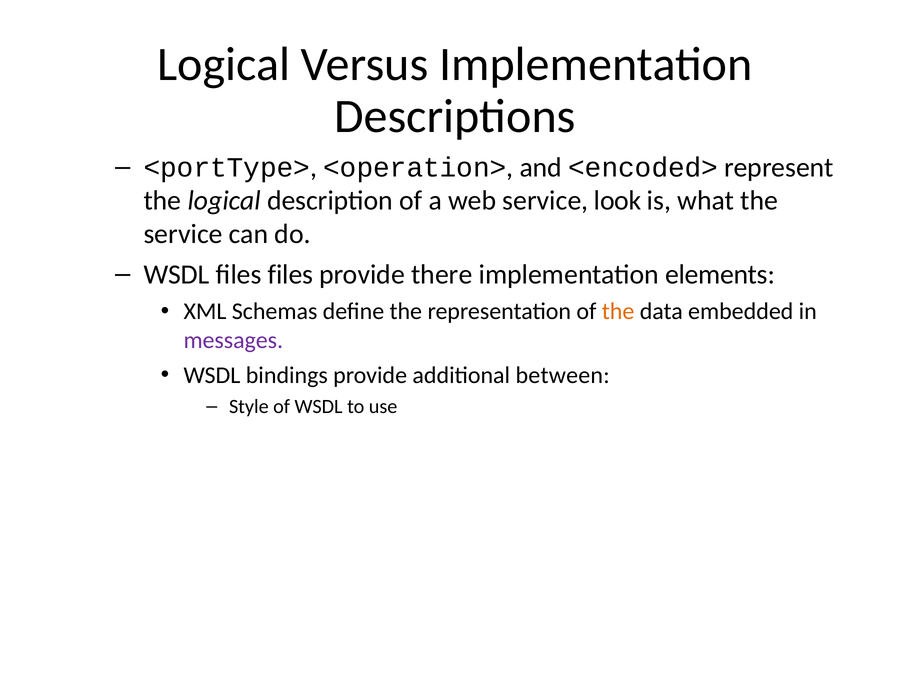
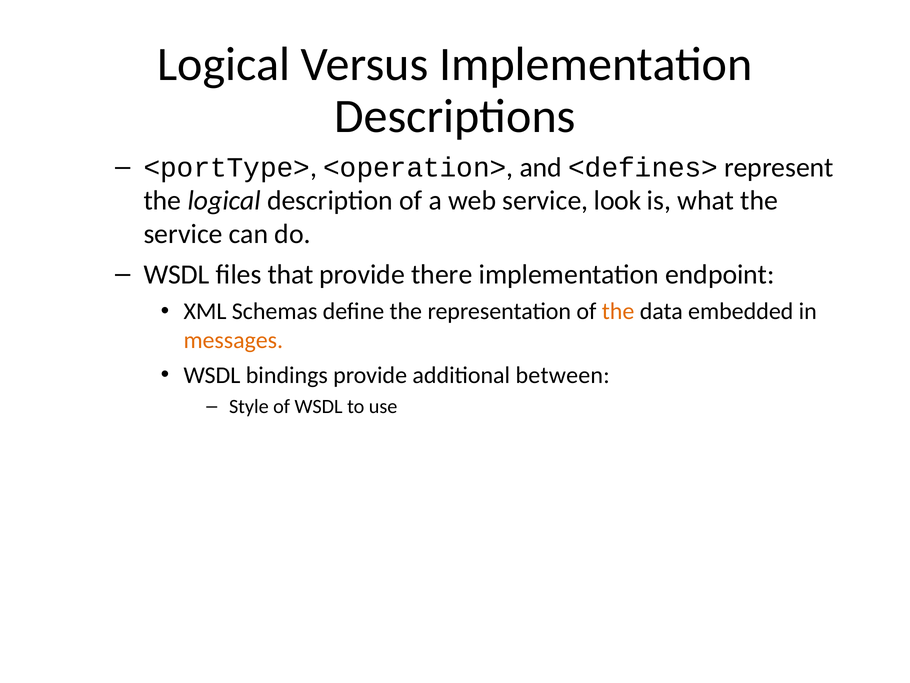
<encoded>: <encoded> -> <defines>
files files: files -> that
elements: elements -> endpoint
messages colour: purple -> orange
